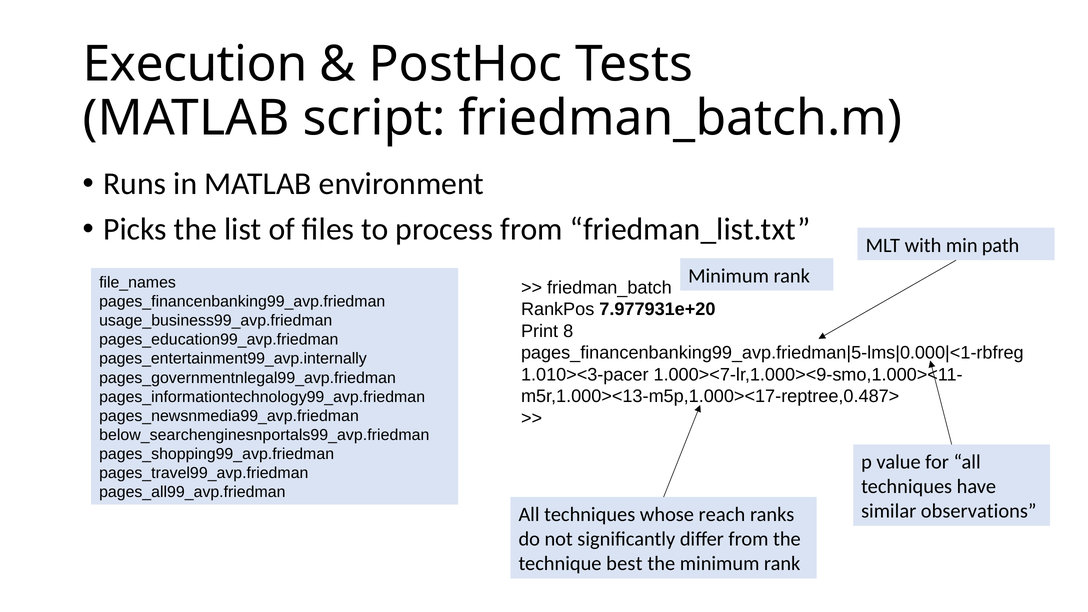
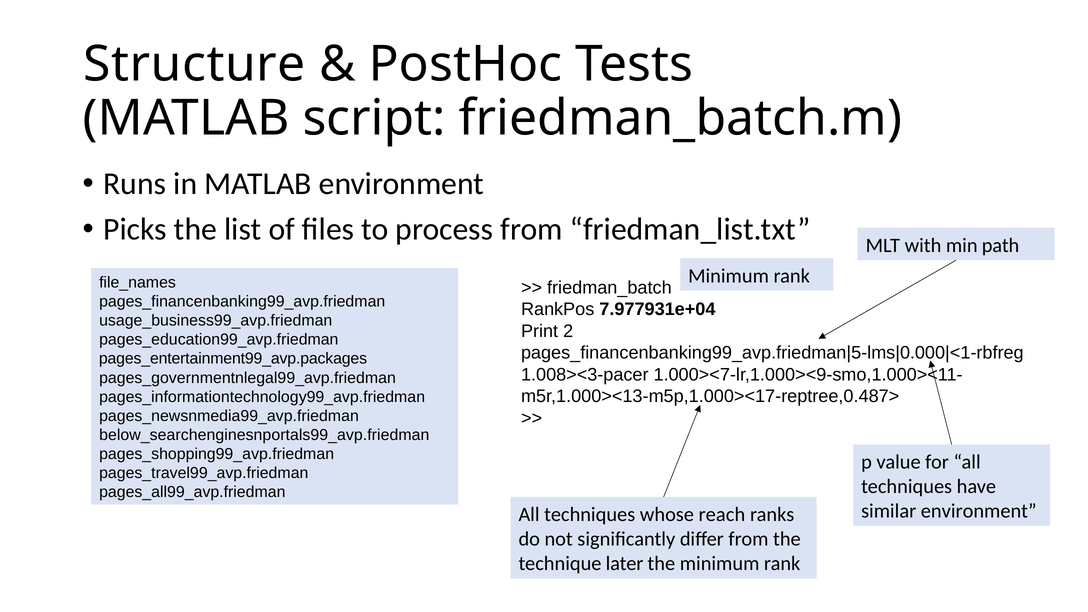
Execution: Execution -> Structure
7.977931e+20: 7.977931e+20 -> 7.977931e+04
8: 8 -> 2
pages_entertainment99_avp.internally: pages_entertainment99_avp.internally -> pages_entertainment99_avp.packages
1.010><3-pacer: 1.010><3-pacer -> 1.008><3-pacer
similar observations: observations -> environment
best: best -> later
